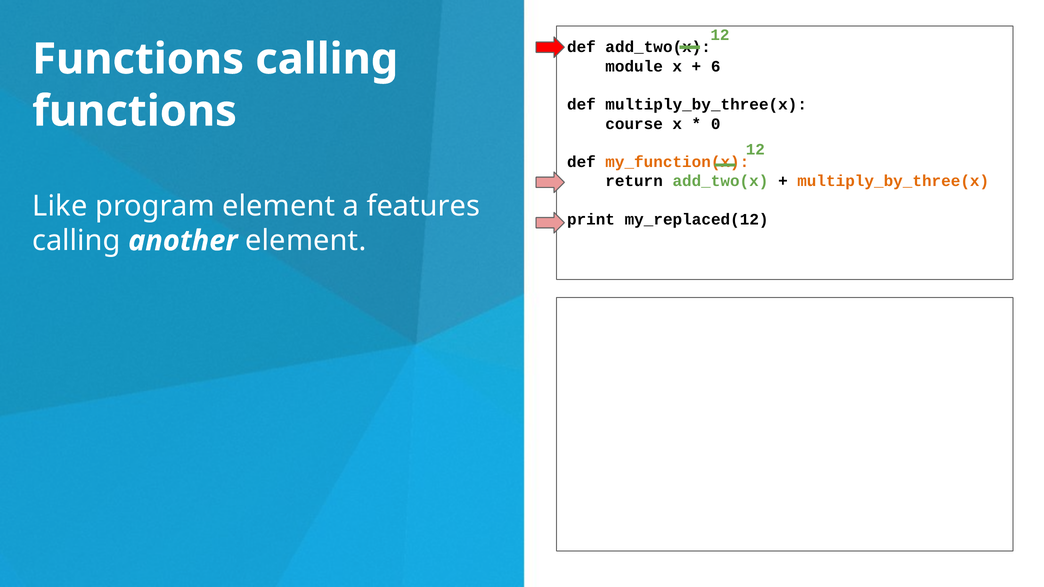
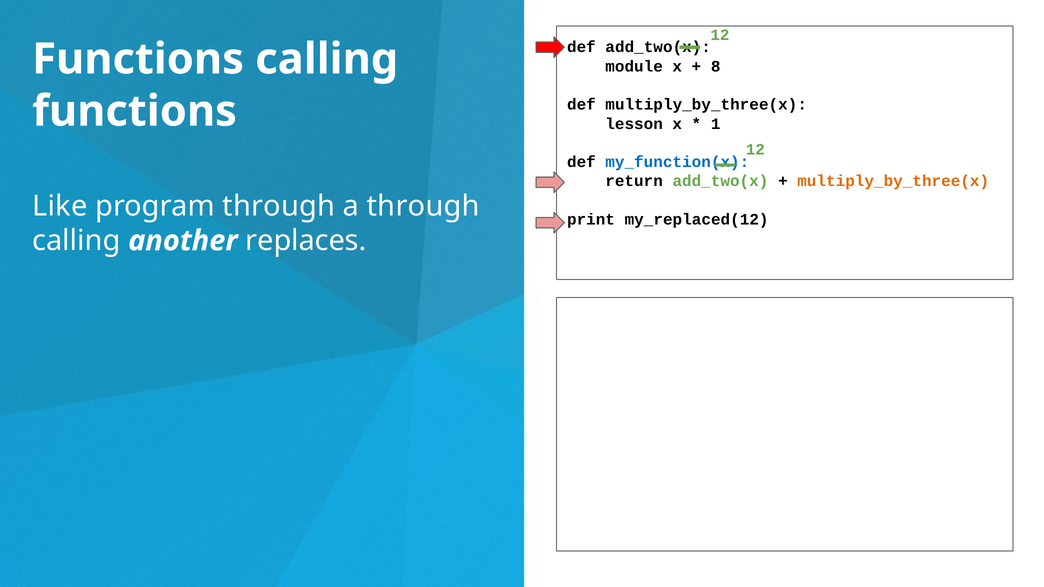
6: 6 -> 8
course: course -> lesson
0: 0 -> 1
my_function(x colour: orange -> blue
program element: element -> through
a features: features -> through
another element: element -> replaces
